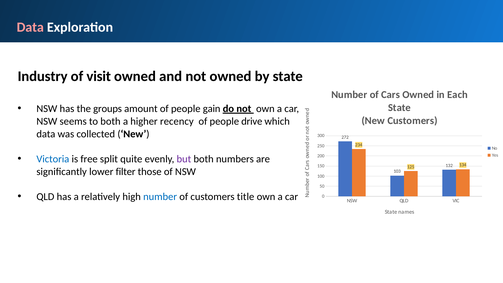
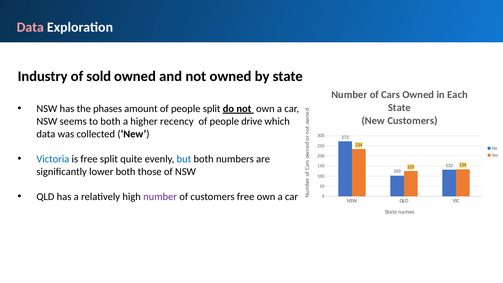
visit: visit -> sold
groups: groups -> phases
people gain: gain -> split
but colour: purple -> blue
lower filter: filter -> both
number at (160, 197) colour: blue -> purple
customers title: title -> free
